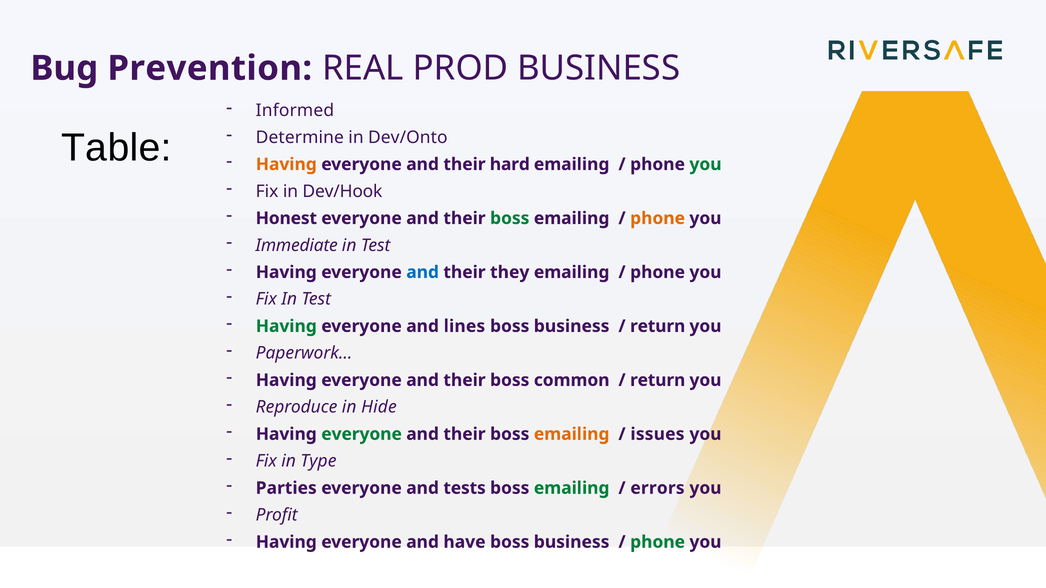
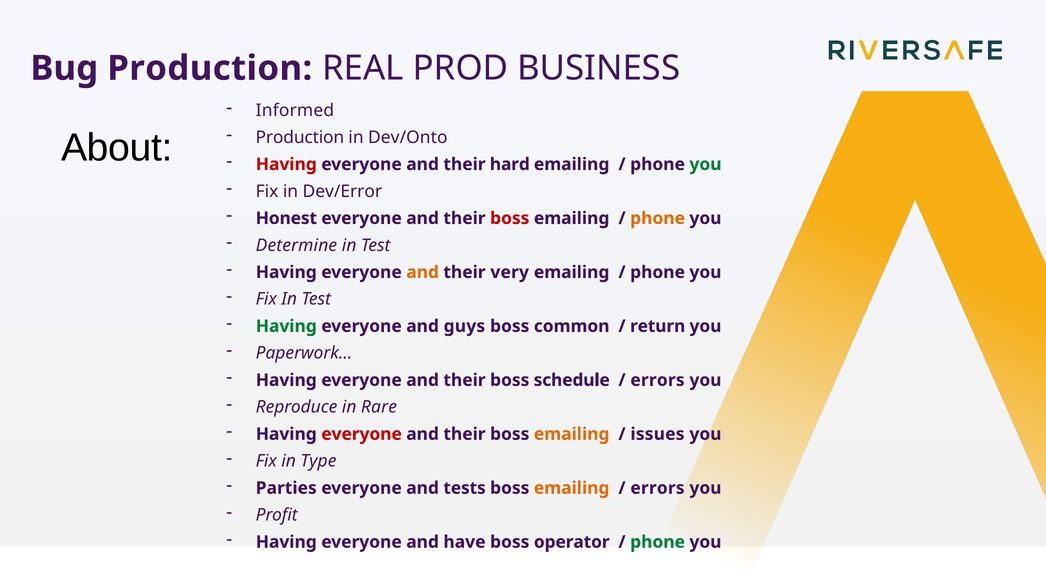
Bug Prevention: Prevention -> Production
Determine at (300, 137): Determine -> Production
Table: Table -> About
Having at (286, 164) colour: orange -> red
Dev/Hook: Dev/Hook -> Dev/Error
boss at (510, 218) colour: green -> red
Immediate: Immediate -> Determine
and at (423, 272) colour: blue -> orange
they: they -> very
lines: lines -> guys
business at (572, 326): business -> common
common: common -> schedule
return at (658, 380): return -> errors
Hide: Hide -> Rare
everyone at (362, 434) colour: green -> red
emailing at (572, 488) colour: green -> orange
business at (572, 542): business -> operator
